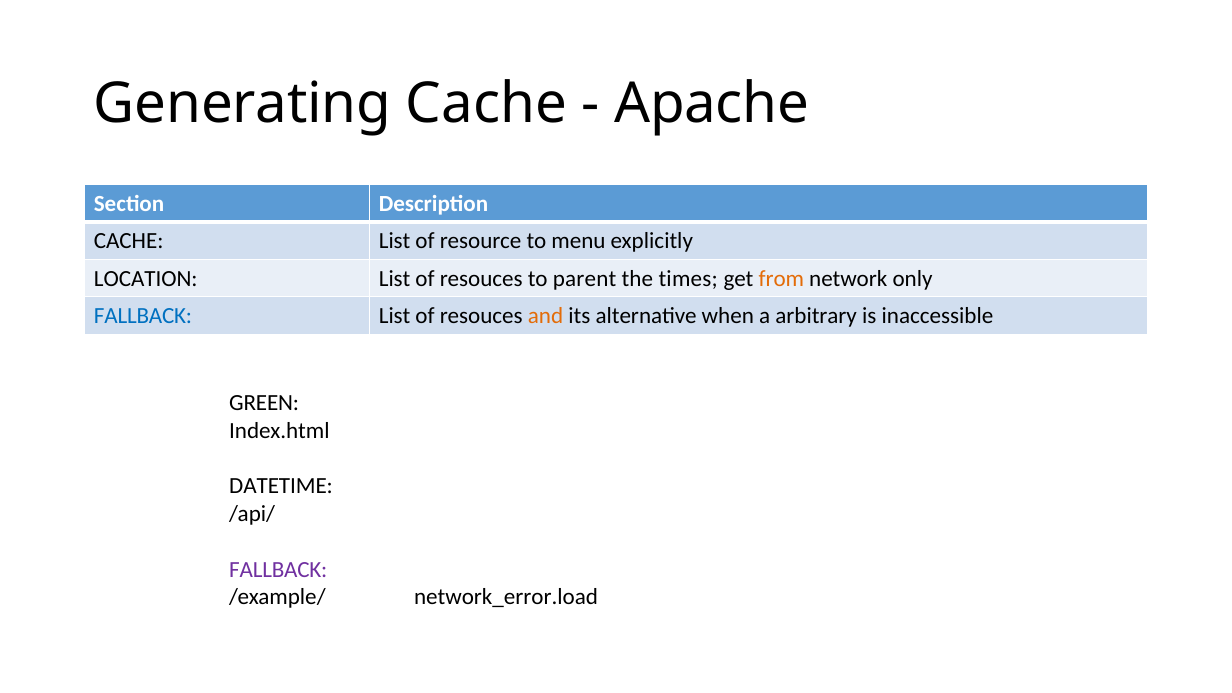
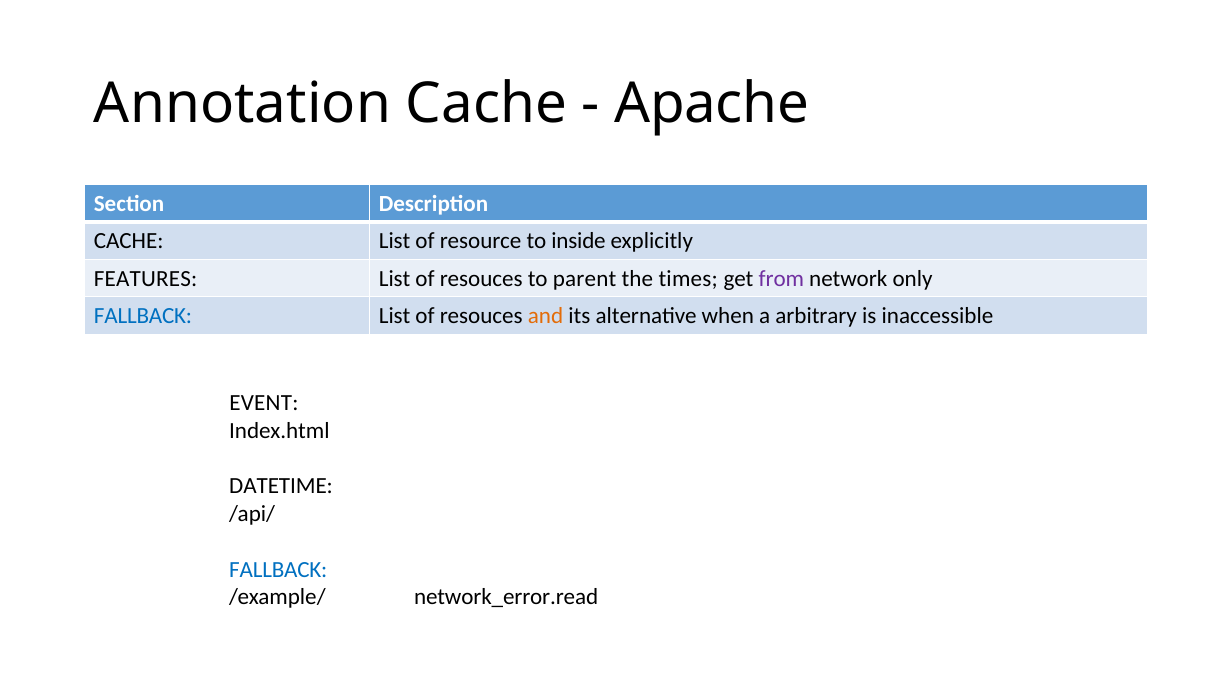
Generating: Generating -> Annotation
menu: menu -> inside
LOCATION: LOCATION -> FEATURES
from colour: orange -> purple
GREEN: GREEN -> EVENT
FALLBACK at (278, 570) colour: purple -> blue
network_error.load: network_error.load -> network_error.read
